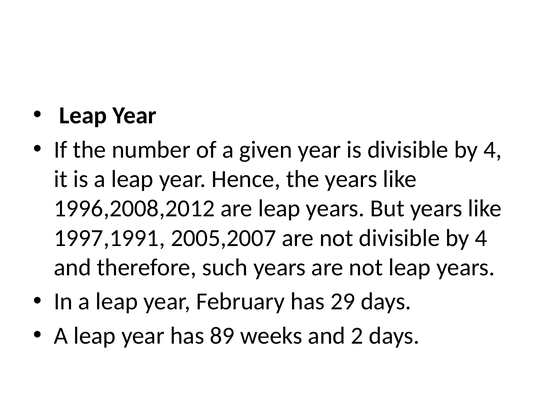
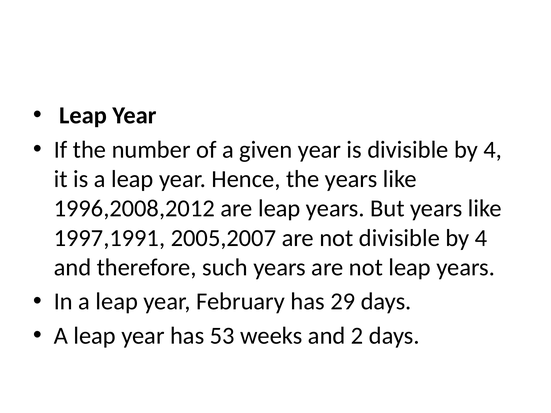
89: 89 -> 53
